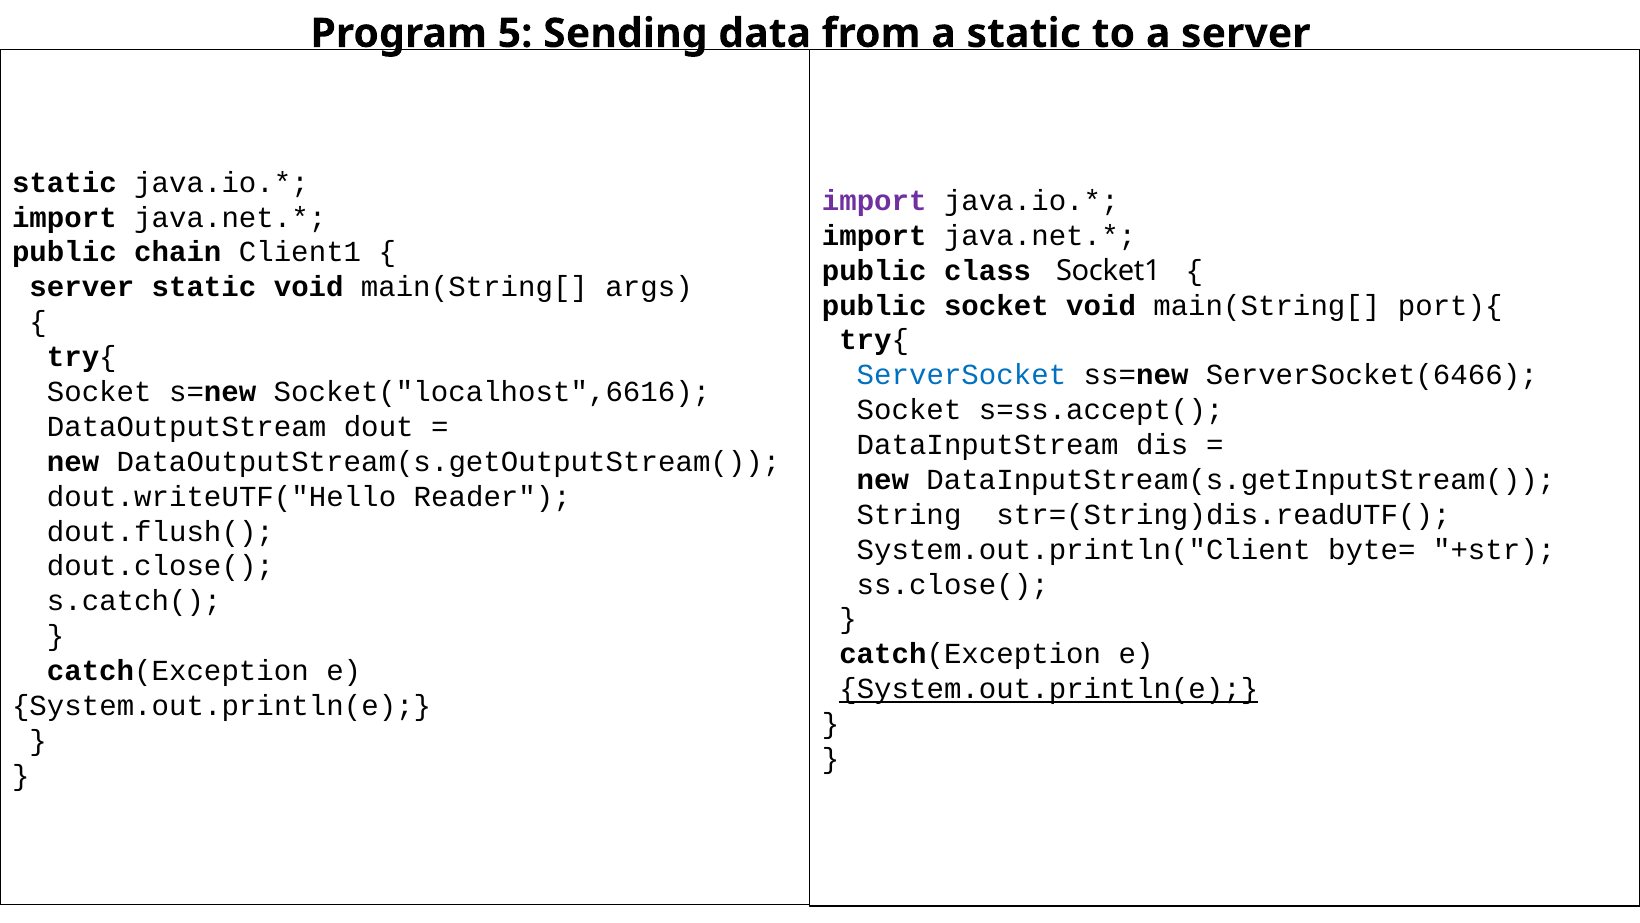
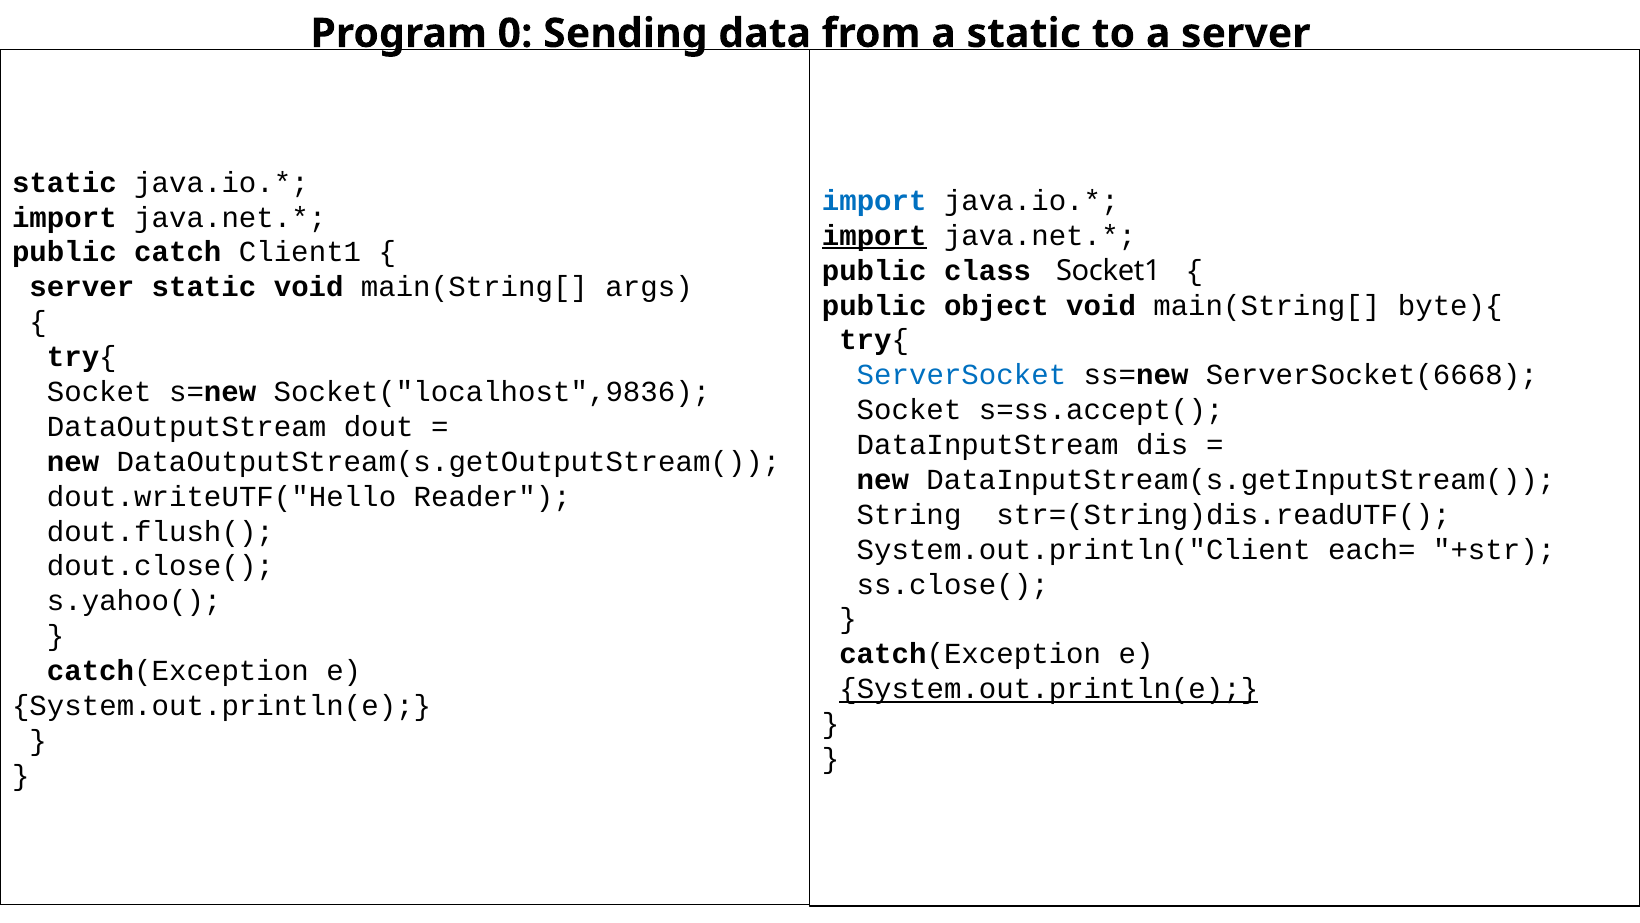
5: 5 -> 0
import at (874, 201) colour: purple -> blue
import at (874, 236) underline: none -> present
chain: chain -> catch
public socket: socket -> object
port){: port){ -> byte){
ServerSocket(6466: ServerSocket(6466 -> ServerSocket(6668
Socket("localhost",6616: Socket("localhost",6616 -> Socket("localhost",9836
byte=: byte= -> each=
s.catch(: s.catch( -> s.yahoo(
